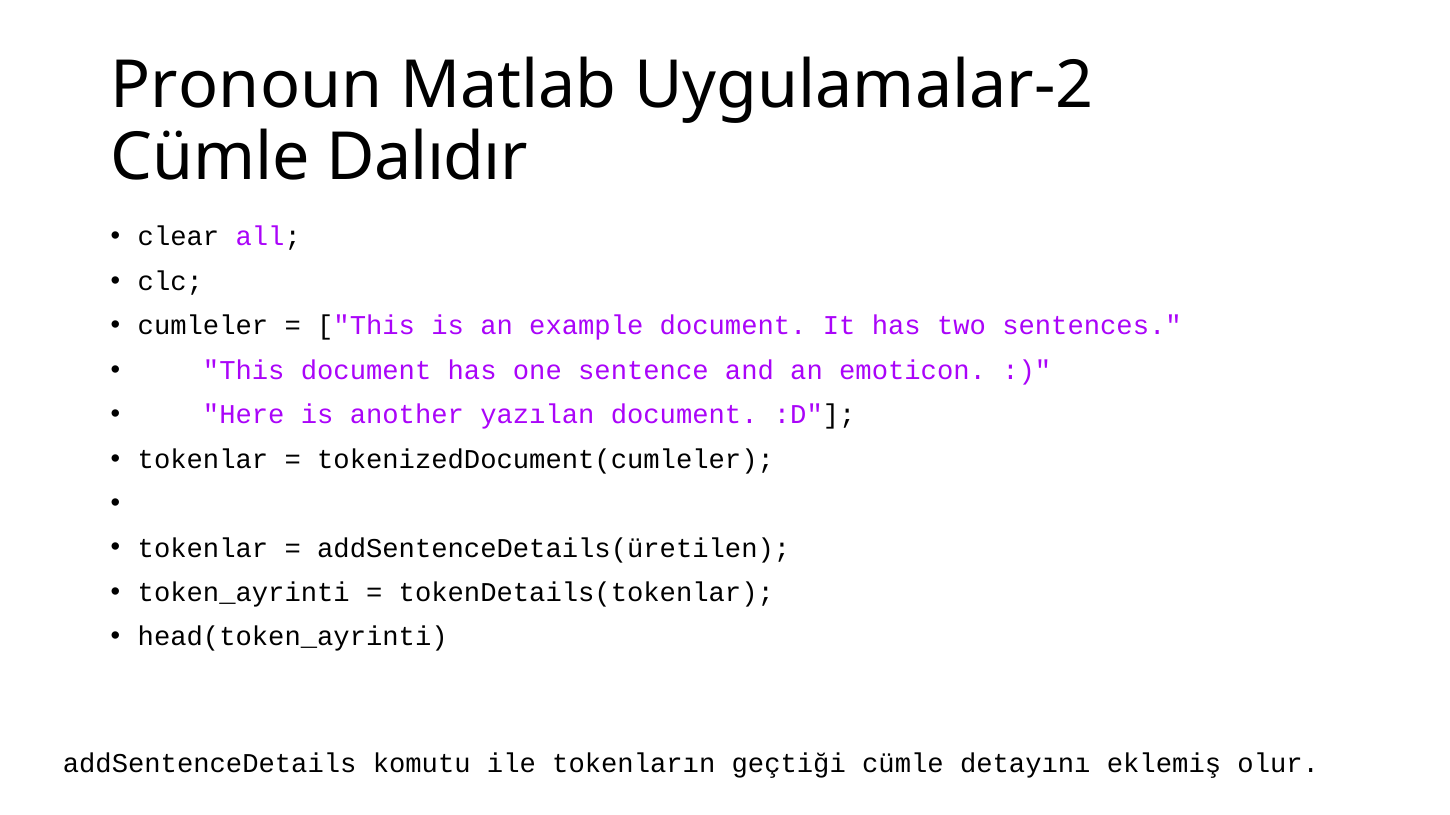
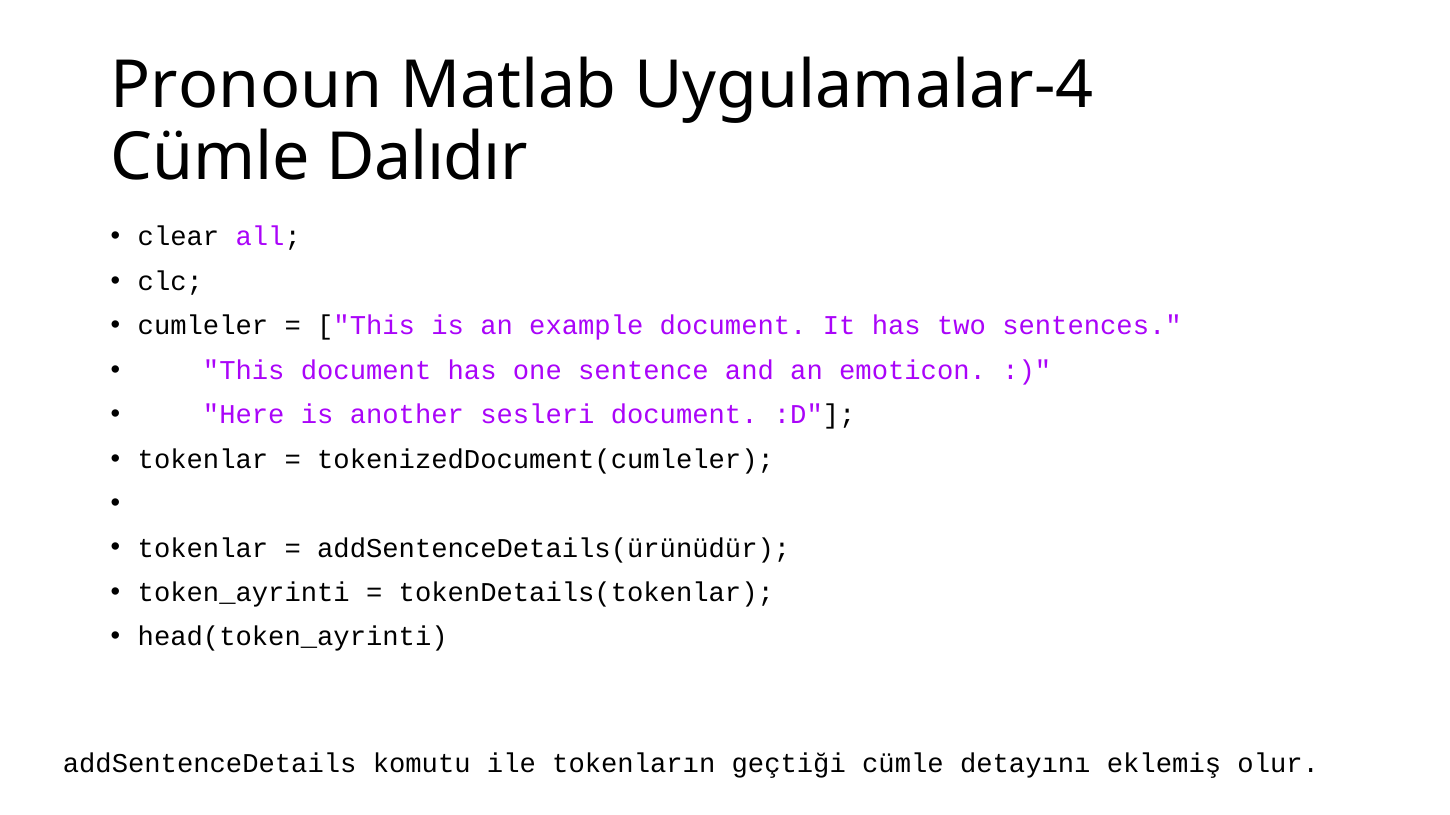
Uygulamalar-2: Uygulamalar-2 -> Uygulamalar-4
yazılan: yazılan -> sesleri
addSentenceDetails(üretilen: addSentenceDetails(üretilen -> addSentenceDetails(ürünüdür
